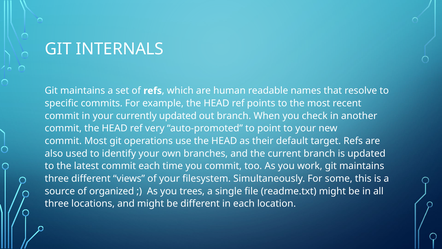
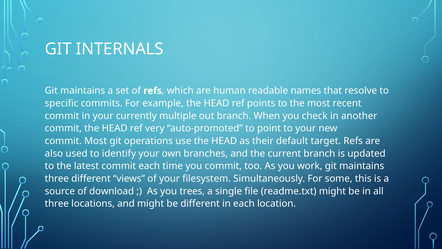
currently updated: updated -> multiple
organized: organized -> download
